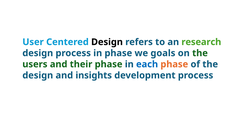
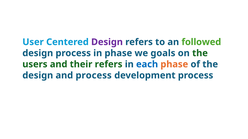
Design at (107, 42) colour: black -> purple
research: research -> followed
their phase: phase -> refers
and insights: insights -> process
